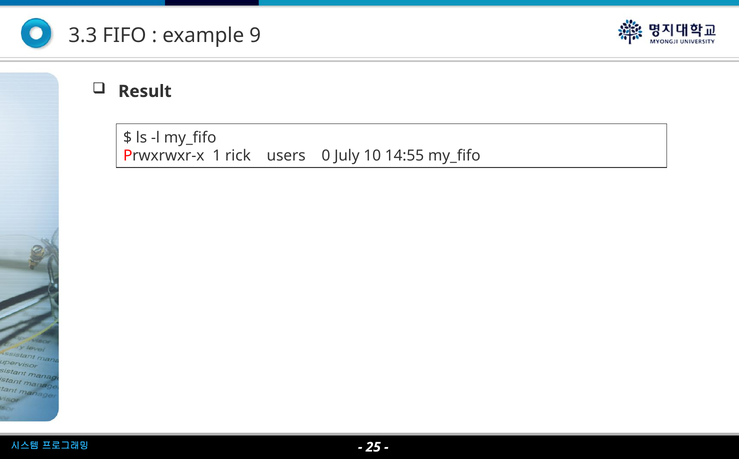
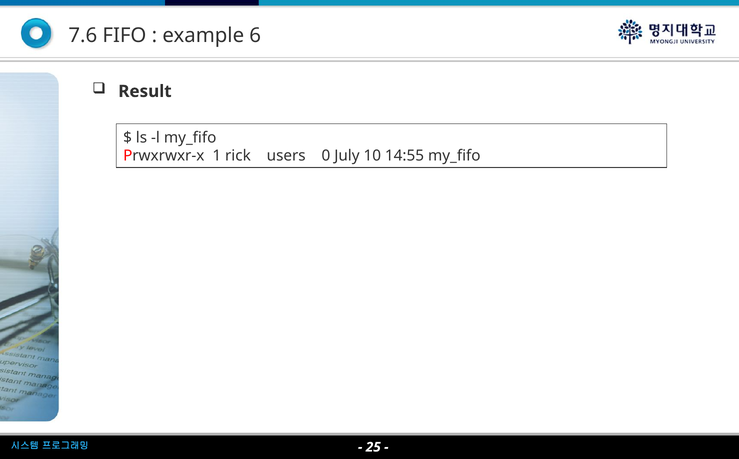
3.3: 3.3 -> 7.6
9: 9 -> 6
